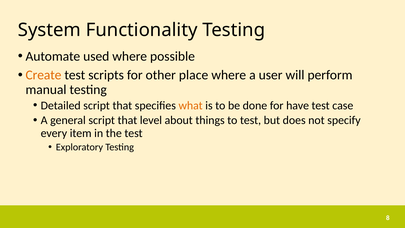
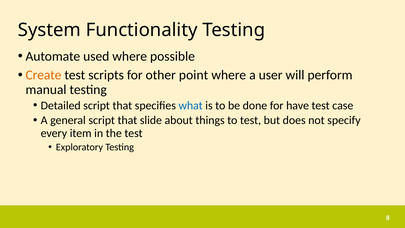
place: place -> point
what colour: orange -> blue
level: level -> slide
